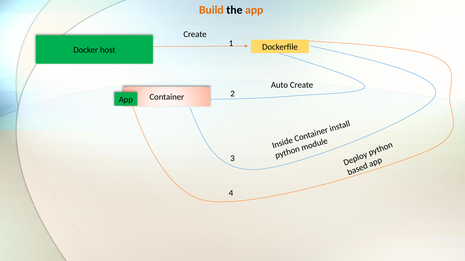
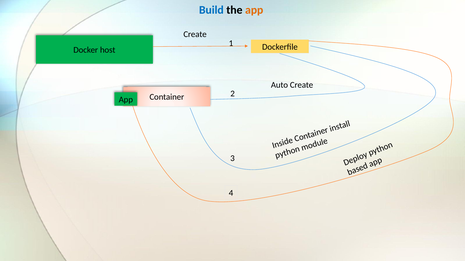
Build colour: orange -> blue
